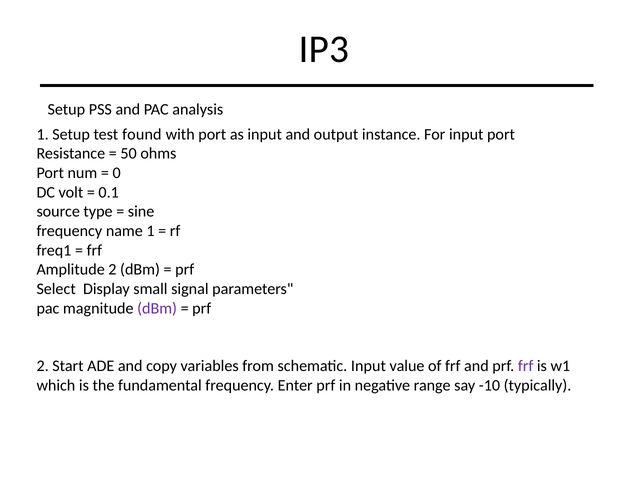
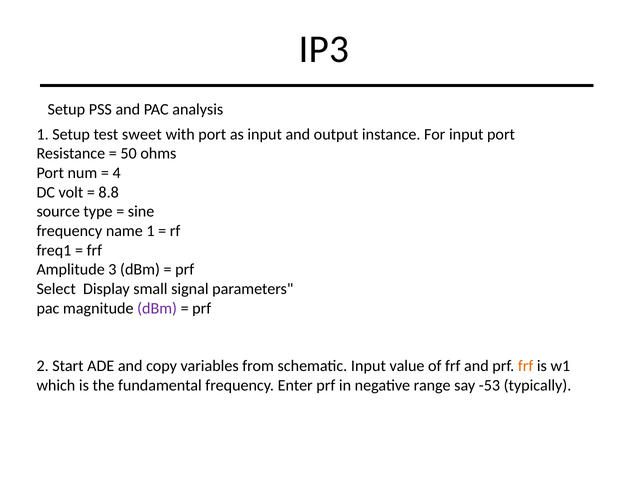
found: found -> sweet
0: 0 -> 4
0.1: 0.1 -> 8.8
Amplitude 2: 2 -> 3
frf at (526, 366) colour: purple -> orange
-10: -10 -> -53
